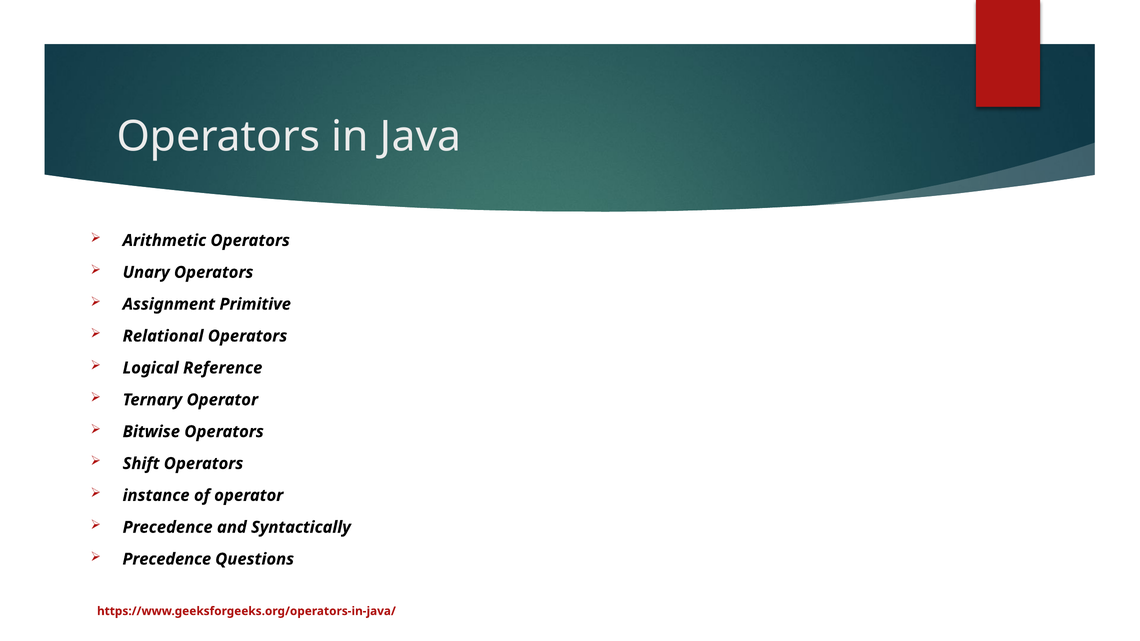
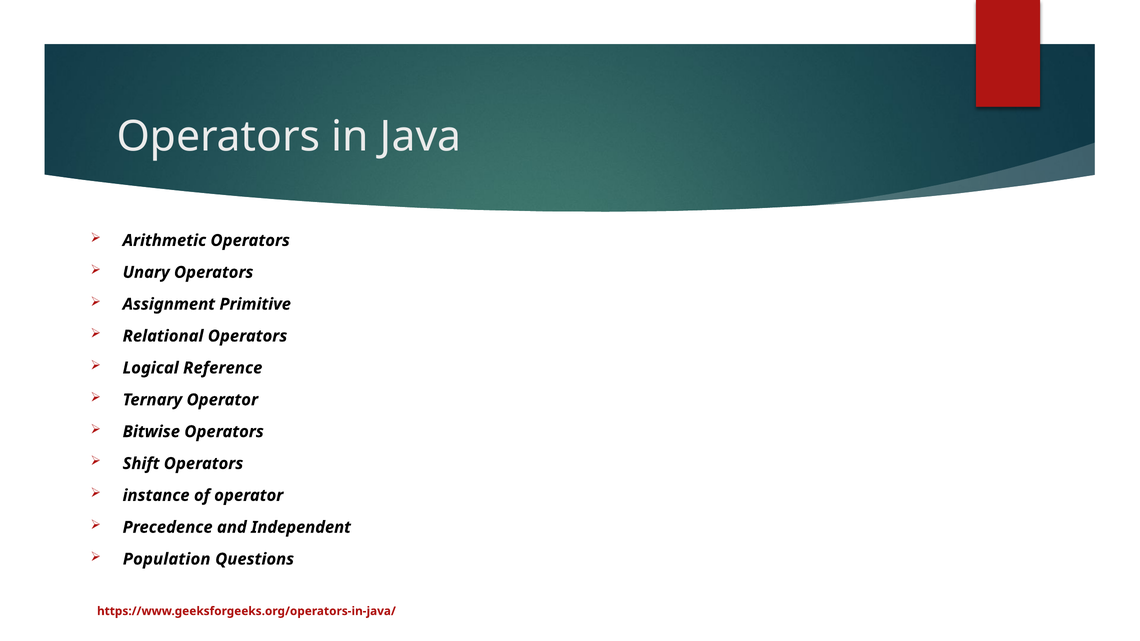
Syntactically: Syntactically -> Independent
Precedence at (167, 559): Precedence -> Population
